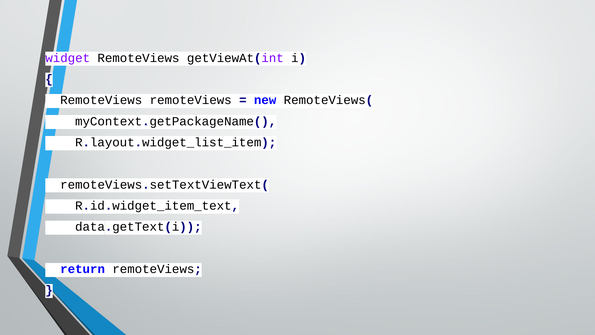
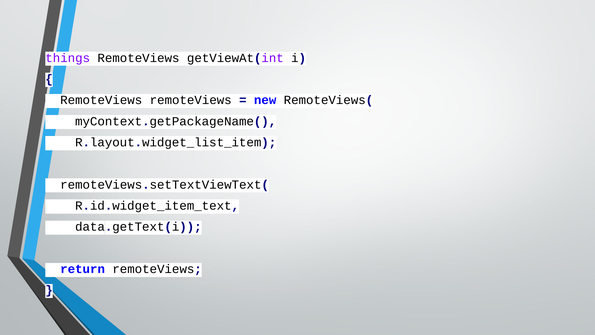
widget: widget -> things
